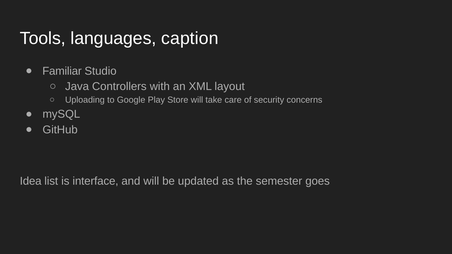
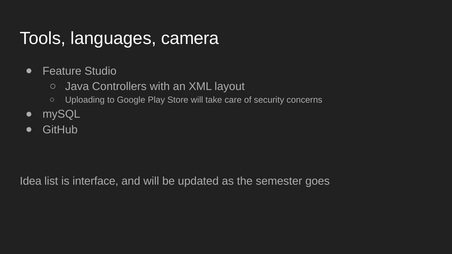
caption: caption -> camera
Familiar: Familiar -> Feature
